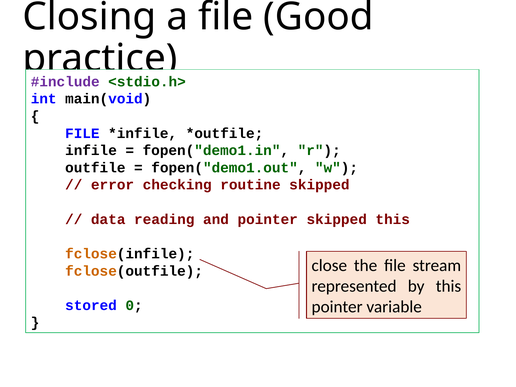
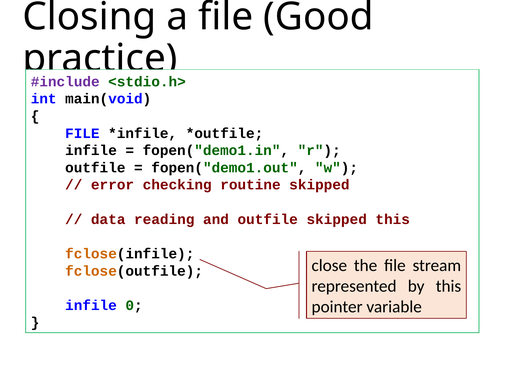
and pointer: pointer -> outfile
stored at (91, 305): stored -> infile
